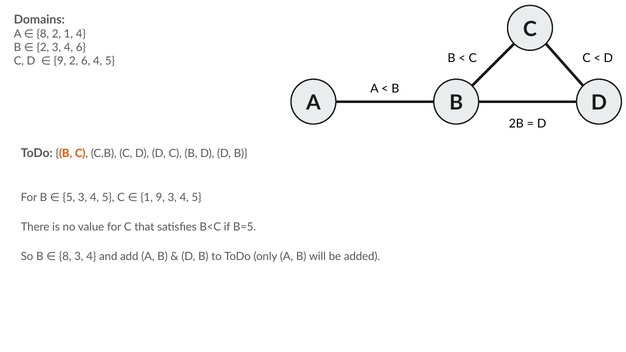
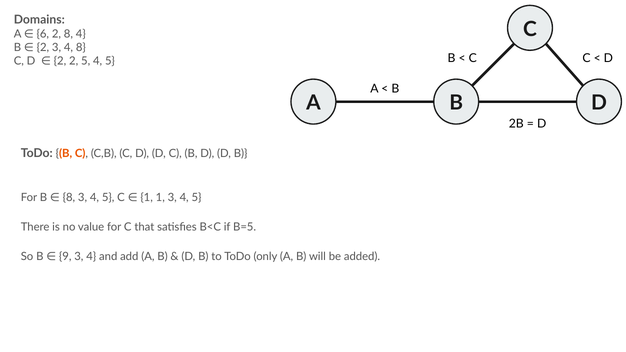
A 8: 8 -> 6
2 1: 1 -> 8
4 6: 6 -> 8
D 9: 9 -> 2
2 6: 6 -> 5
B 5: 5 -> 8
1 9: 9 -> 1
B 8: 8 -> 9
